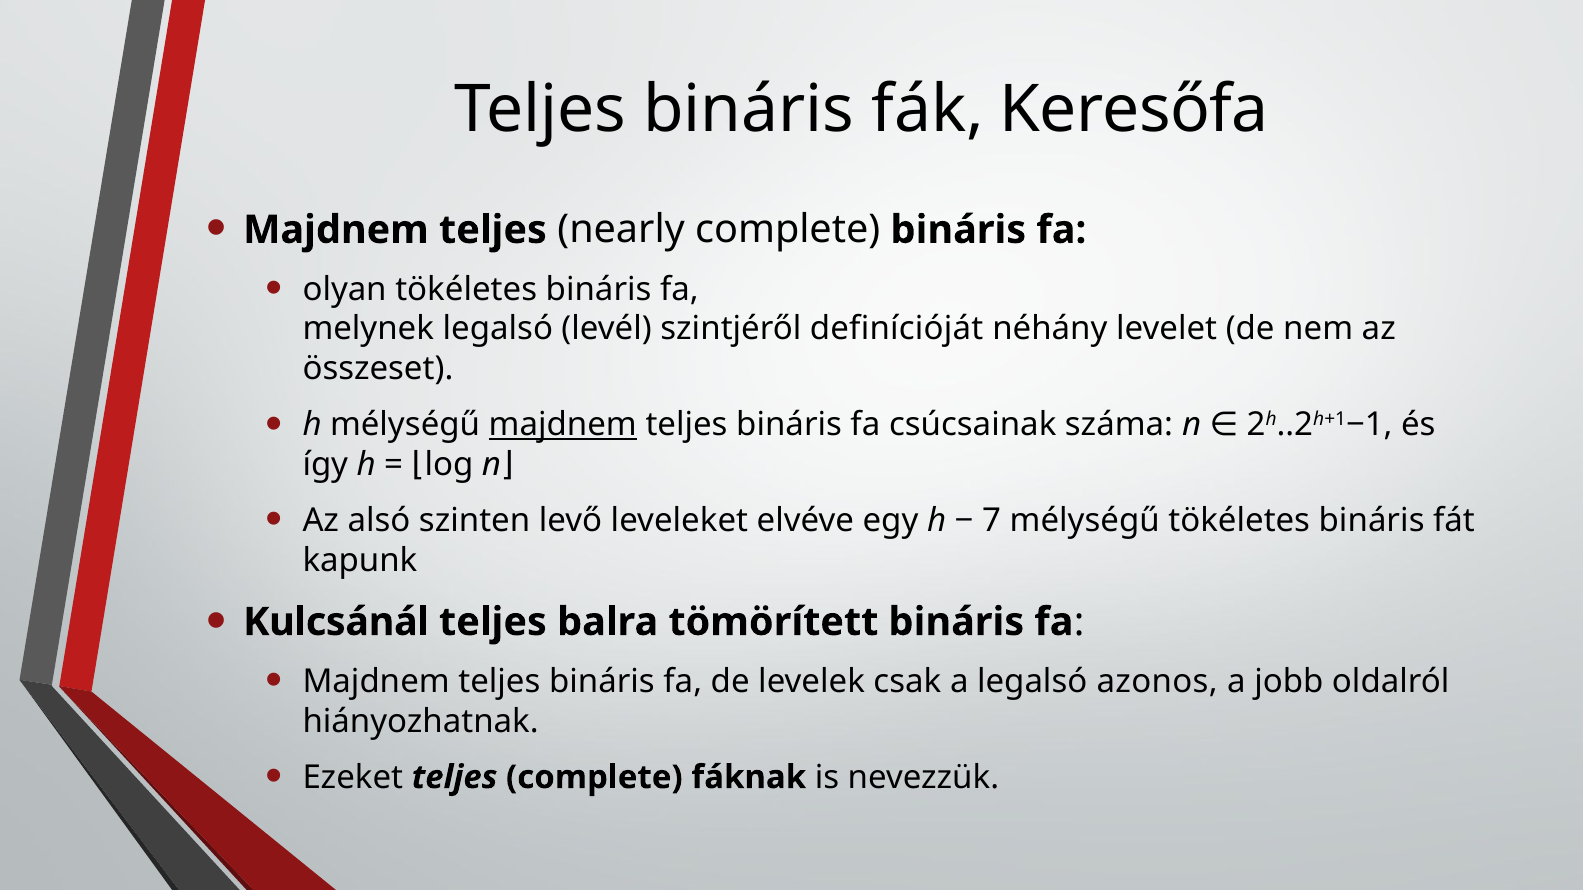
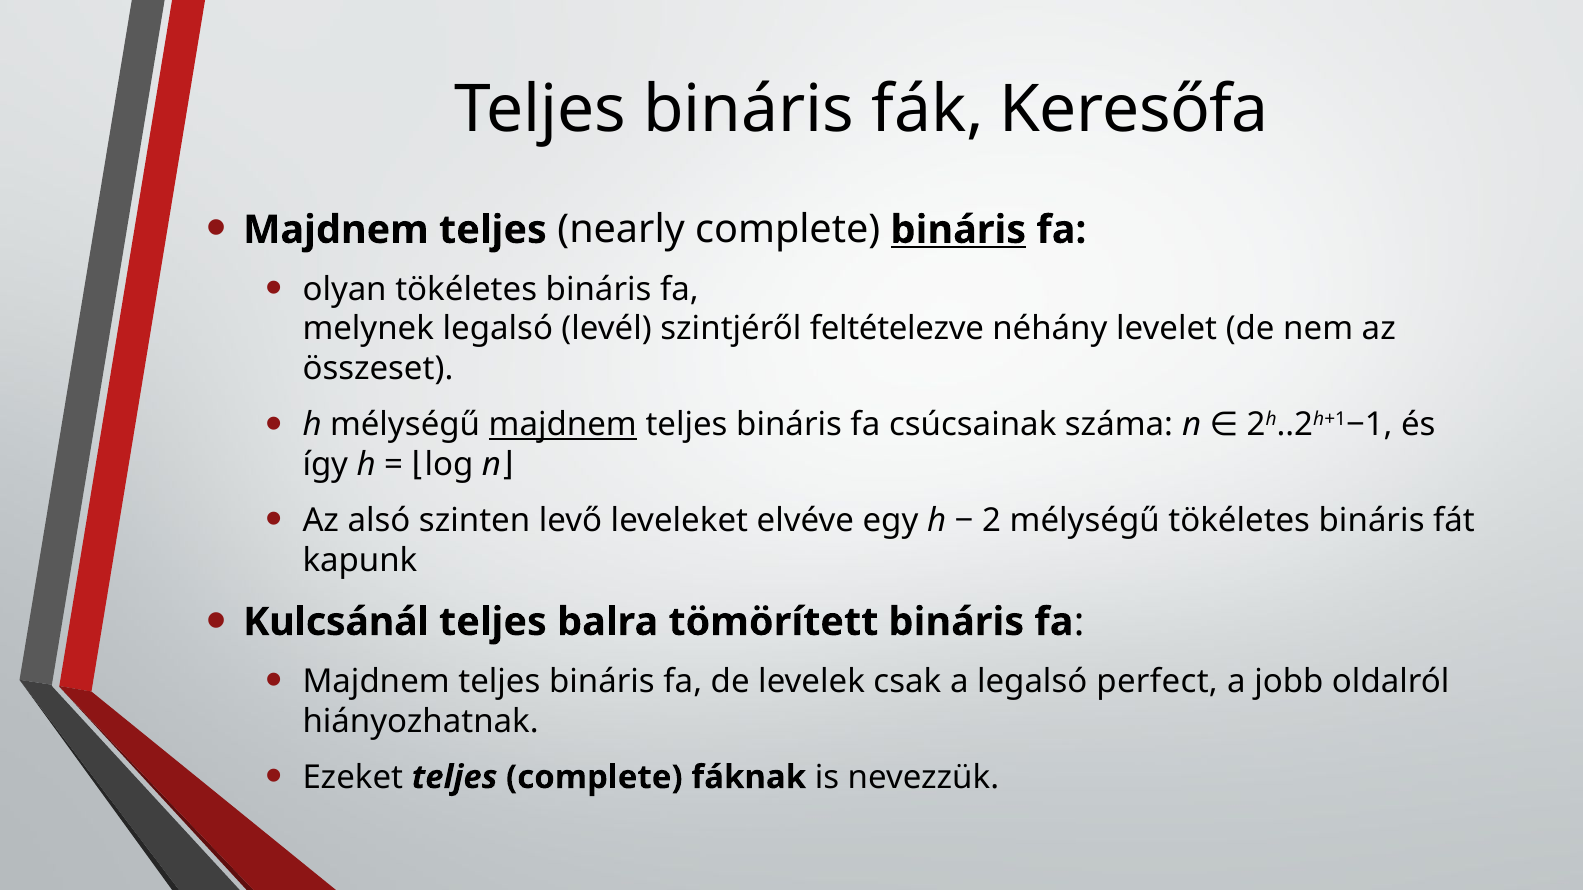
bináris at (958, 230) underline: none -> present
definícióját: definícióját -> feltételezve
7: 7 -> 2
azonos: azonos -> perfect
